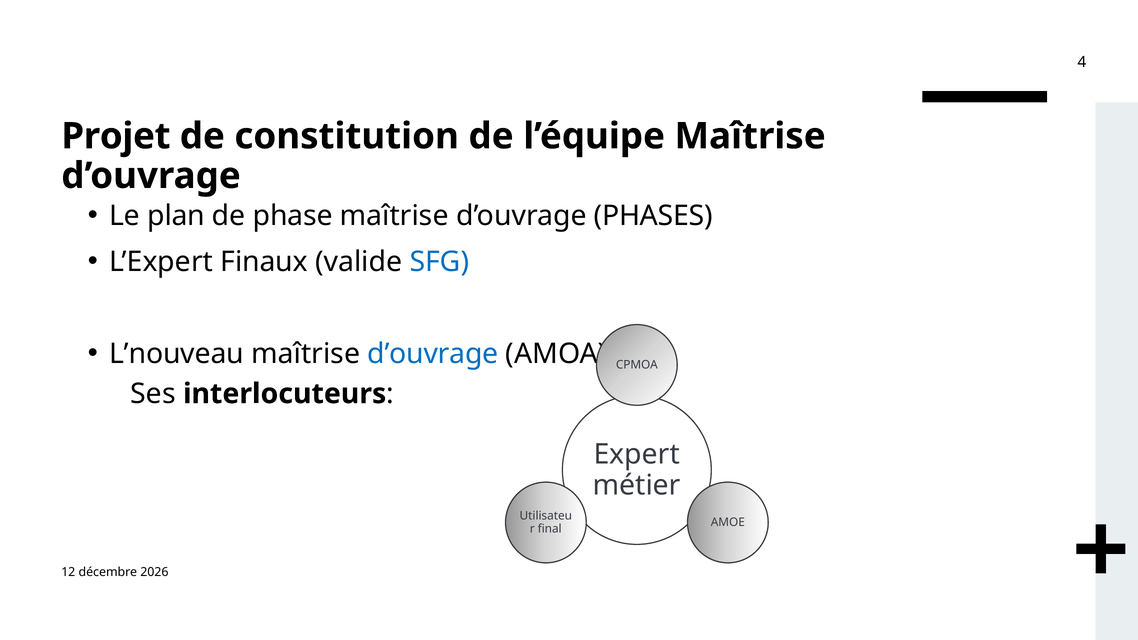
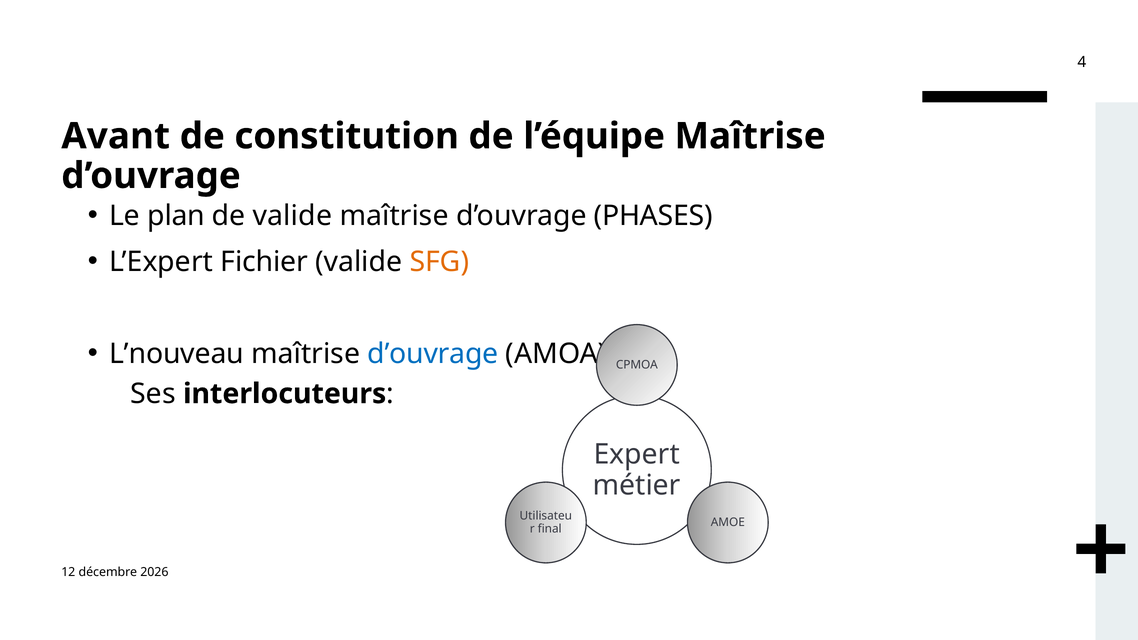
Projet: Projet -> Avant
de phase: phase -> valide
Finaux: Finaux -> Fichier
SFG colour: blue -> orange
